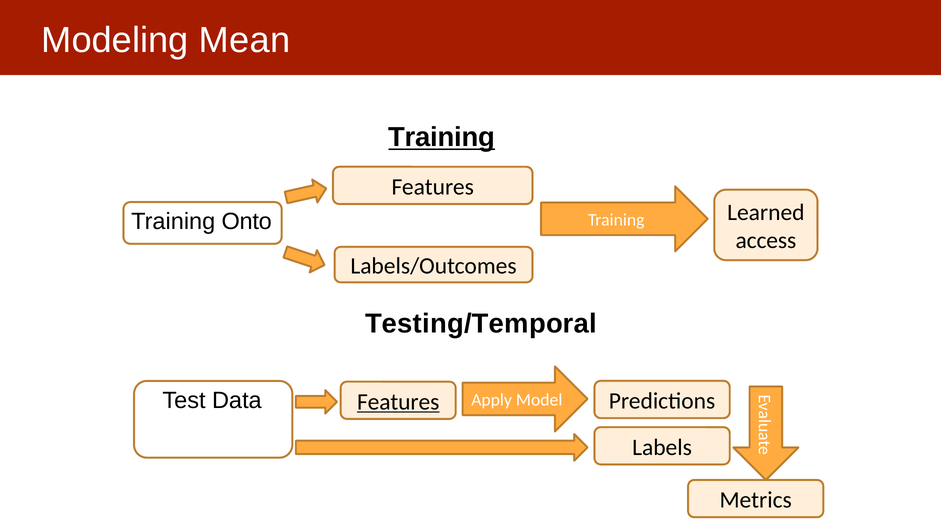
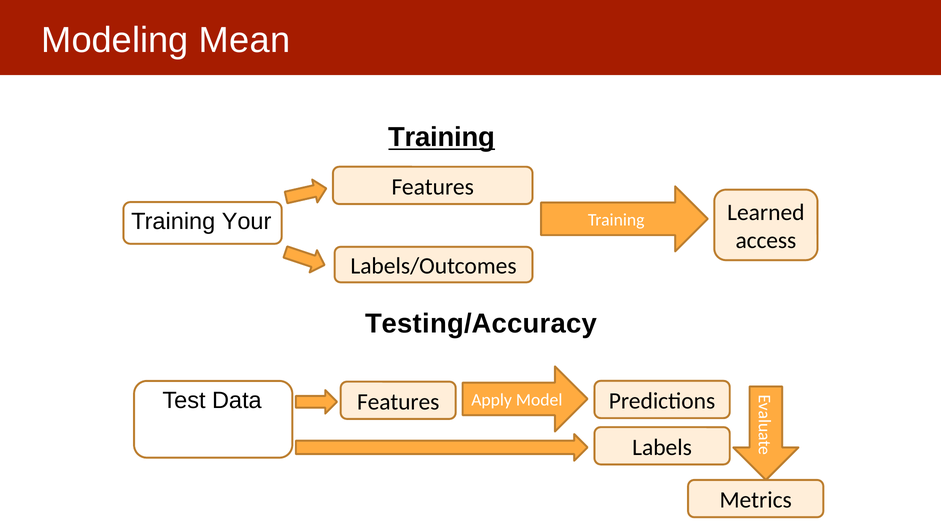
Onto: Onto -> Your
Testing/Temporal: Testing/Temporal -> Testing/Accuracy
Features at (398, 402) underline: present -> none
